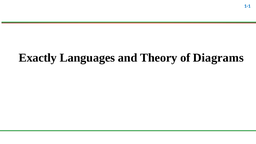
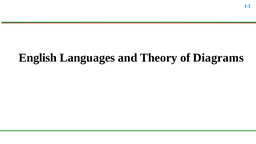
Exactly: Exactly -> English
